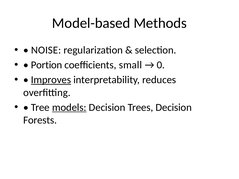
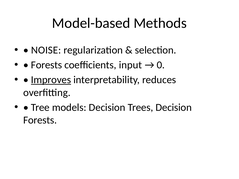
Portion at (47, 65): Portion -> Forests
small: small -> input
models underline: present -> none
